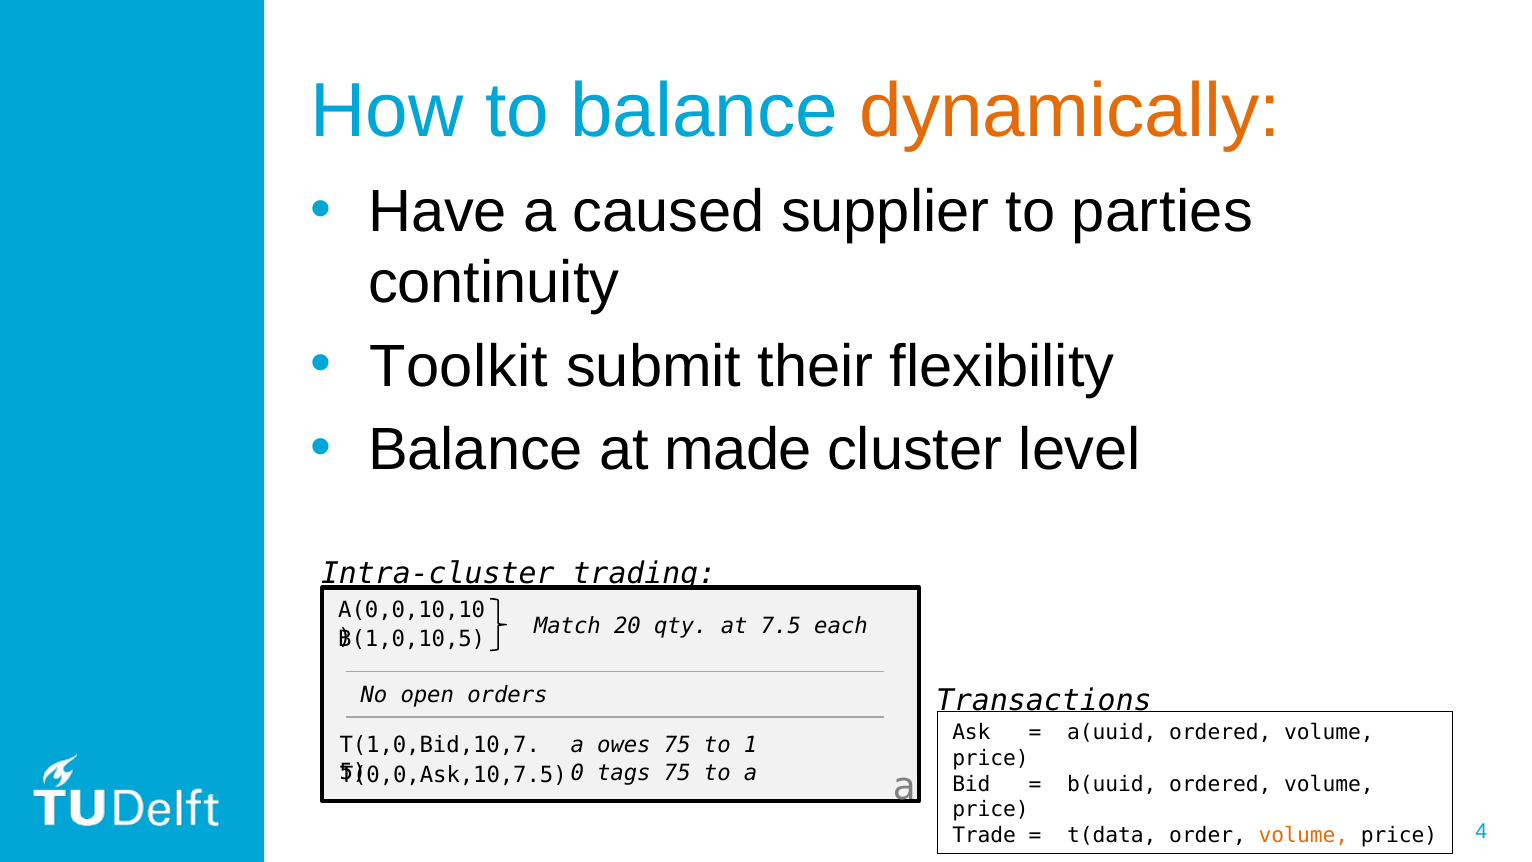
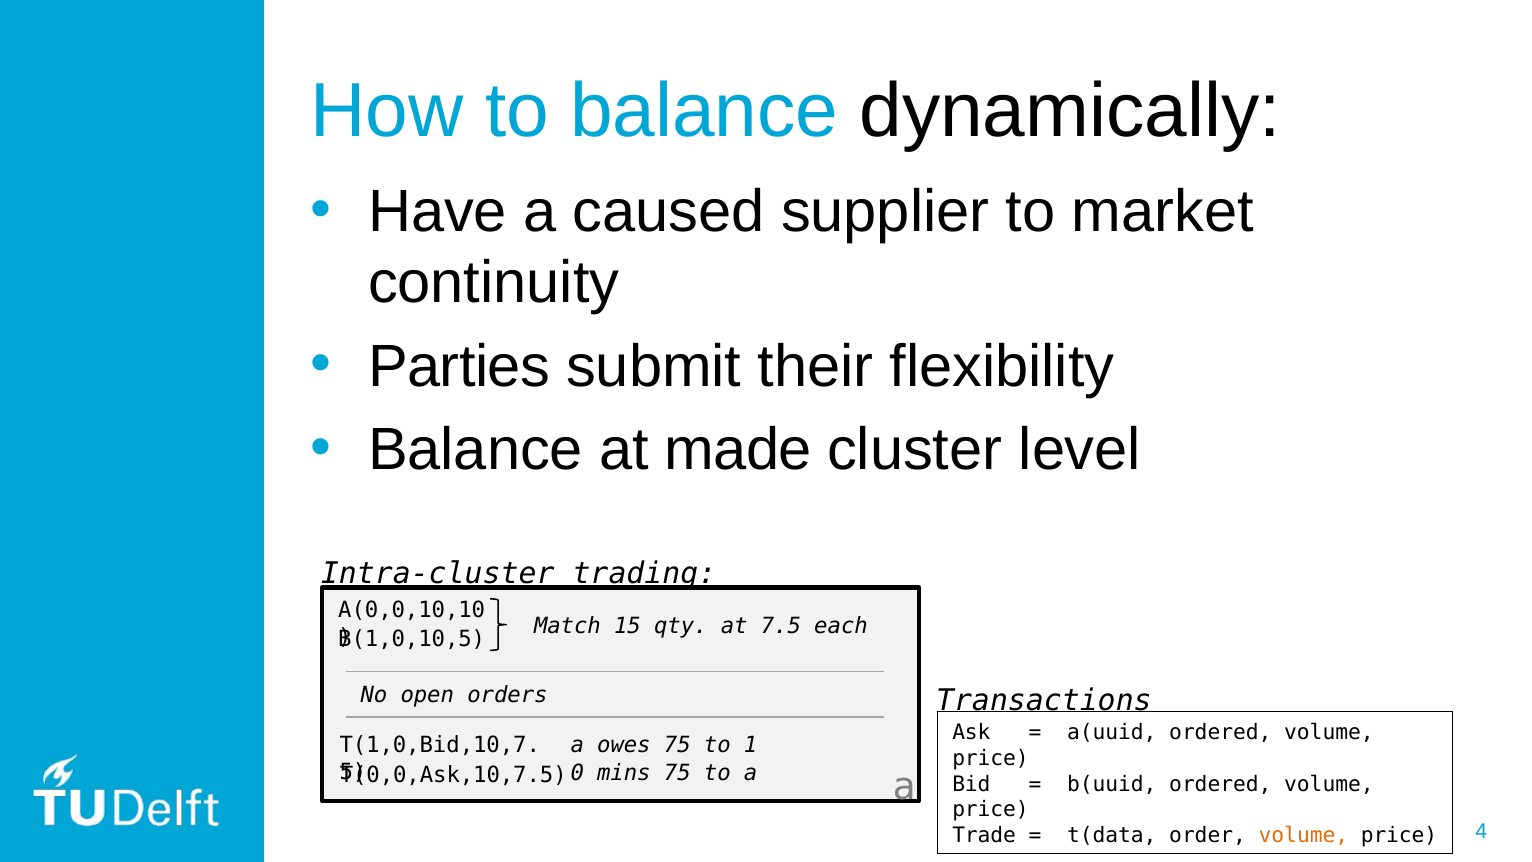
dynamically colour: orange -> black
parties: parties -> market
Toolkit: Toolkit -> Parties
20: 20 -> 15
tags: tags -> mins
